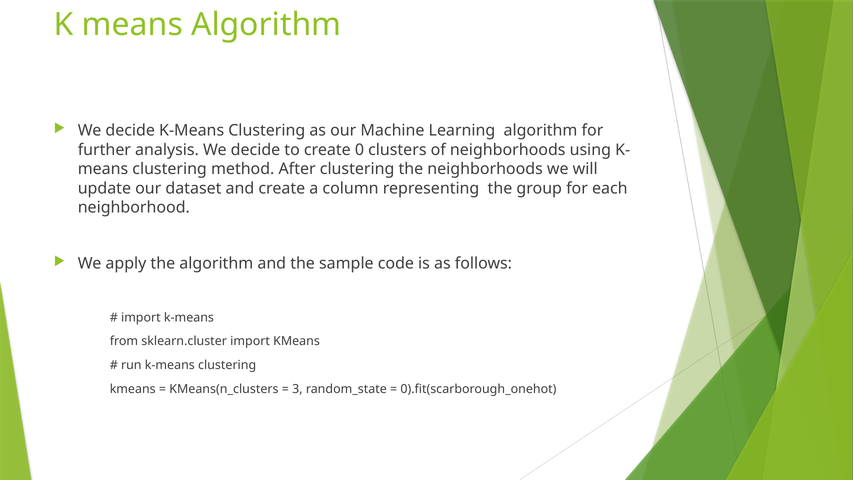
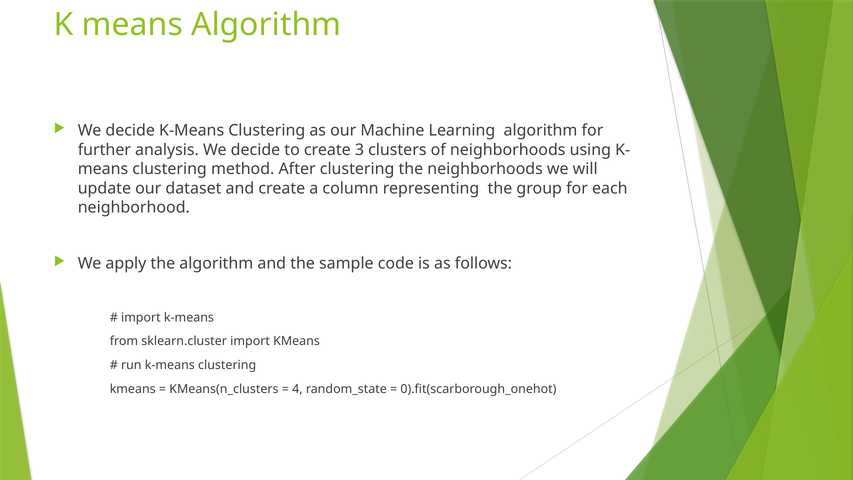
0: 0 -> 3
3: 3 -> 4
